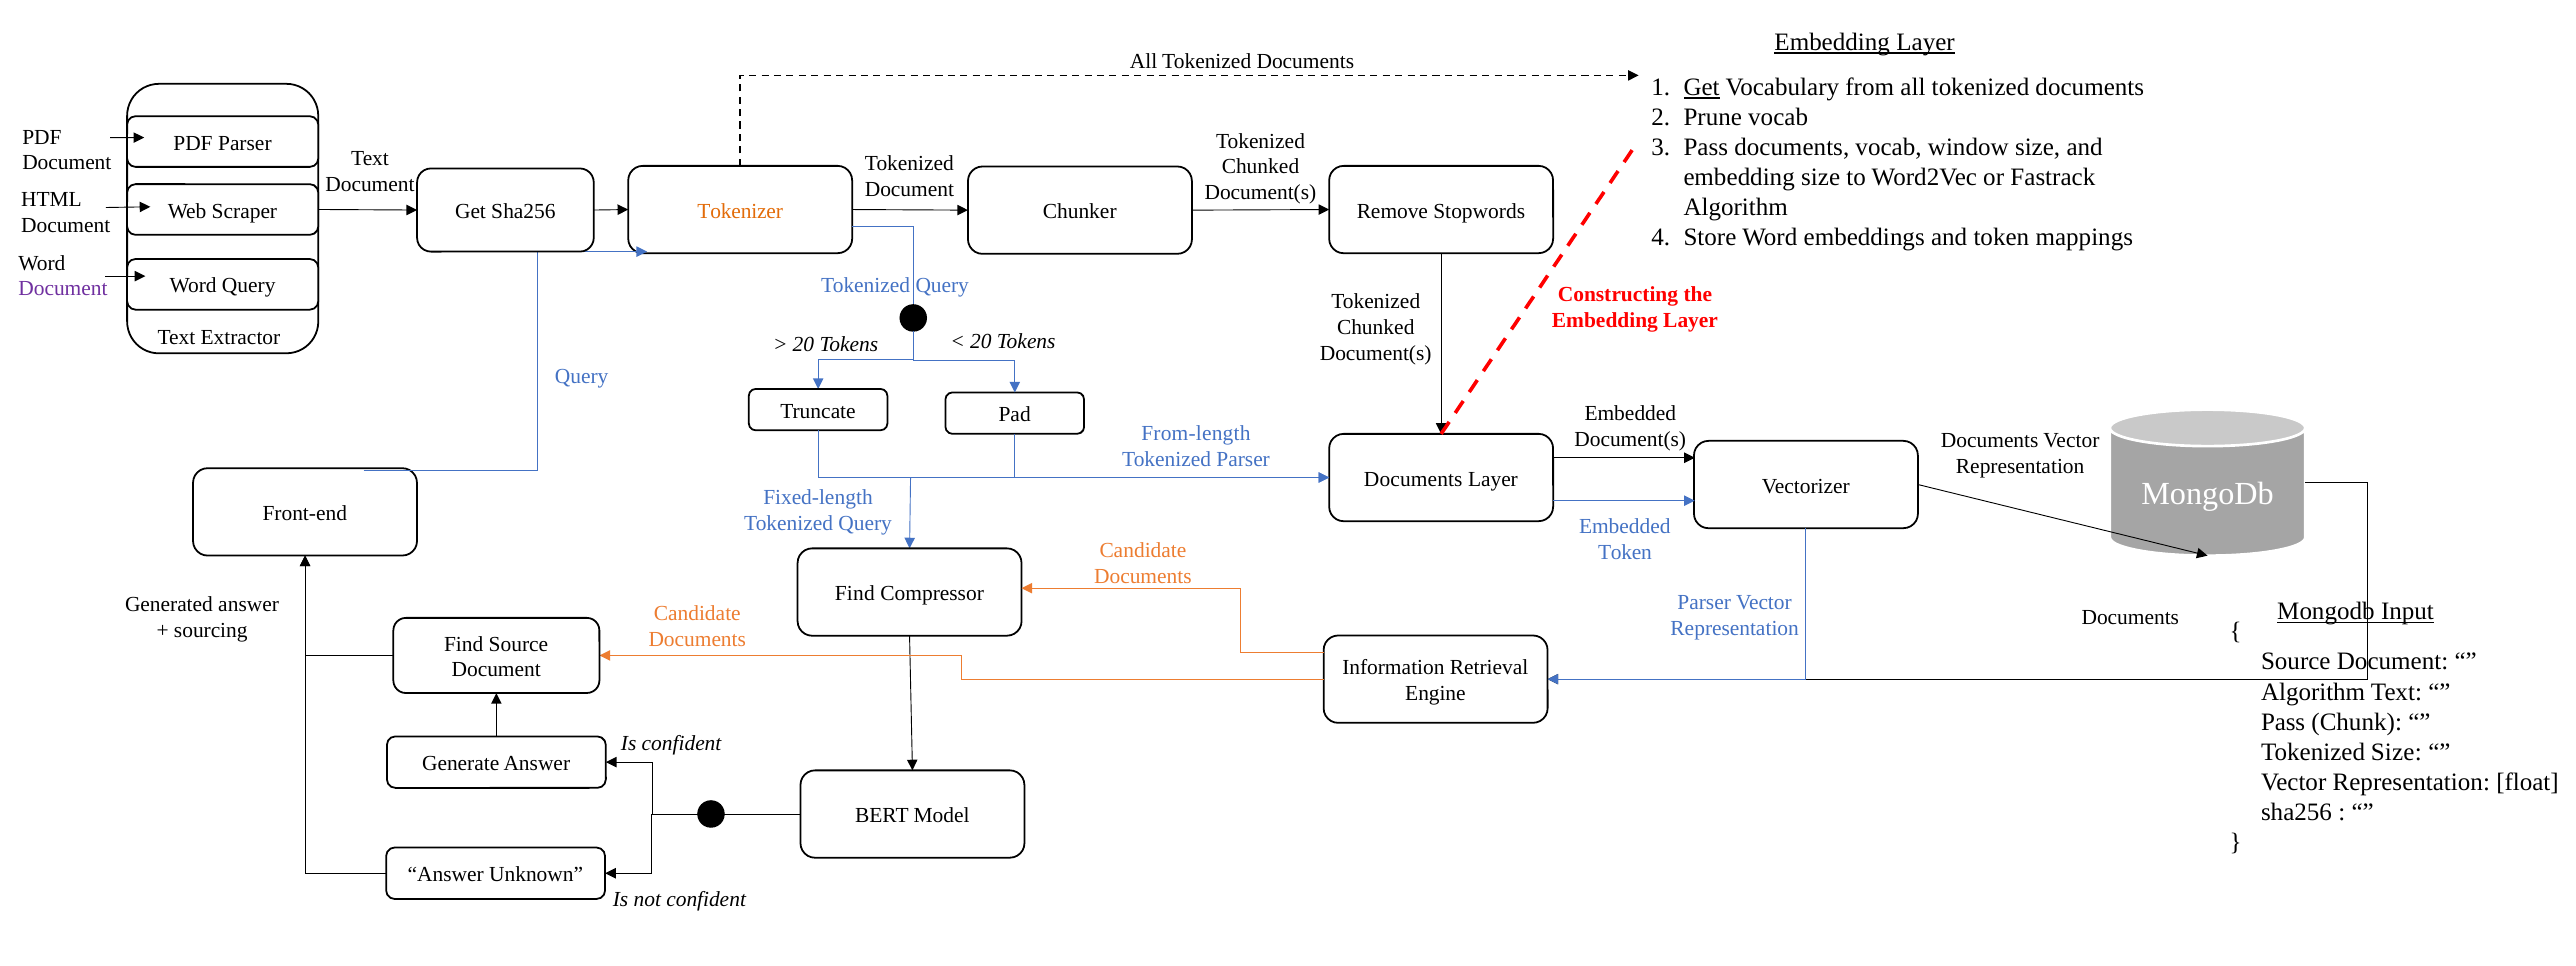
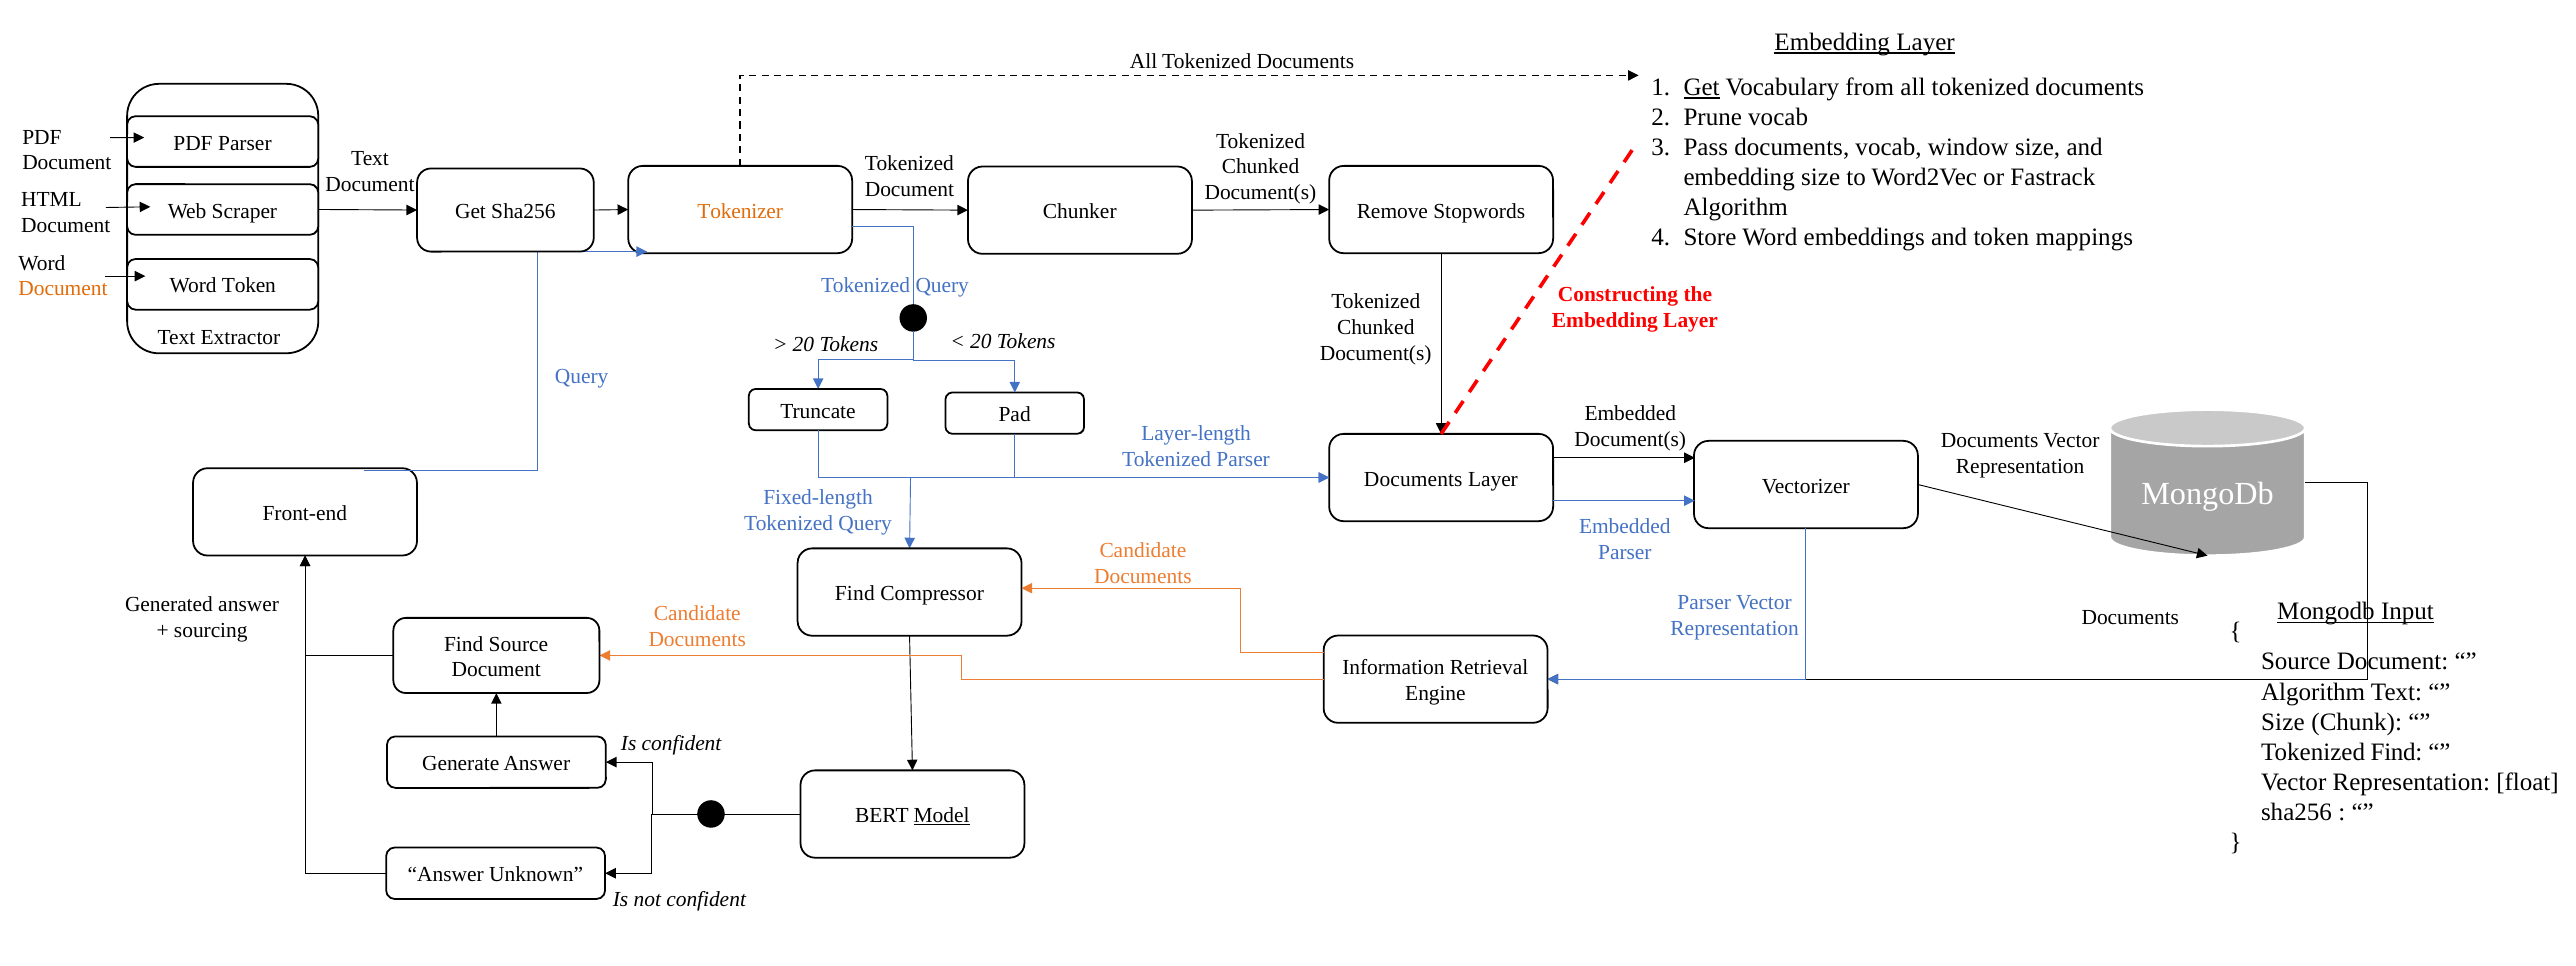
Word Query: Query -> Token
Document at (63, 289) colour: purple -> orange
From-length: From-length -> Layer-length
Token at (1625, 552): Token -> Parser
Pass at (2283, 722): Pass -> Size
Tokenized Size: Size -> Find
Model underline: none -> present
